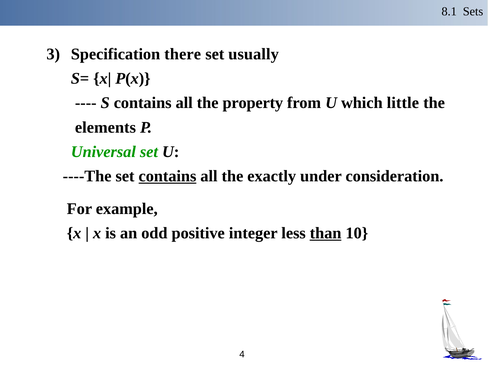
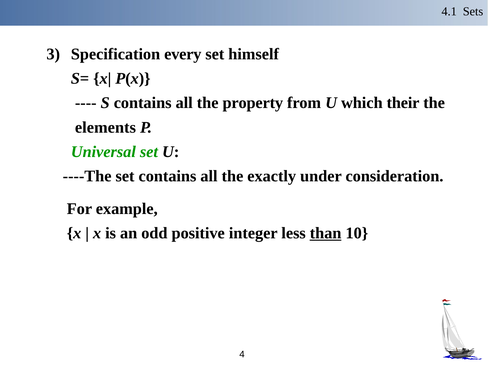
8.1: 8.1 -> 4.1
there: there -> every
usually: usually -> himself
little: little -> their
contains at (167, 176) underline: present -> none
